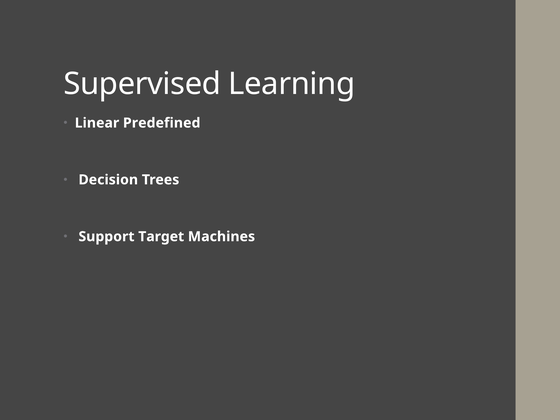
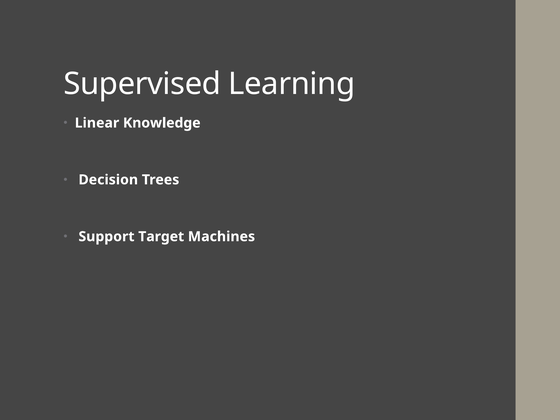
Predefined: Predefined -> Knowledge
